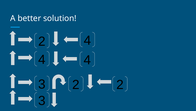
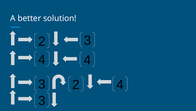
2 4: 4 -> 3
2 at (120, 84): 2 -> 4
